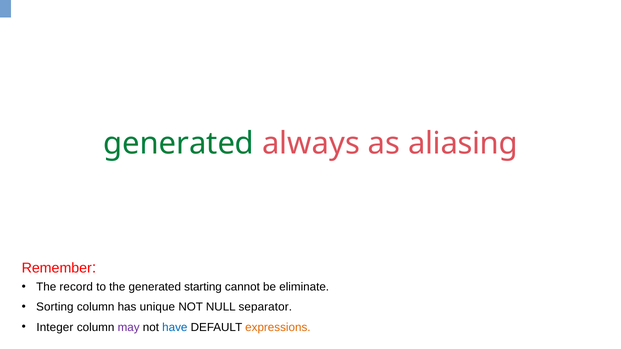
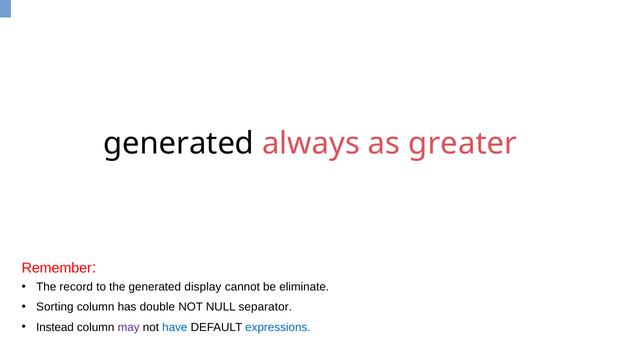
generated at (179, 143) colour: green -> black
aliasing: aliasing -> greater
starting: starting -> display
unique: unique -> double
Integer: Integer -> Instead
expressions colour: orange -> blue
